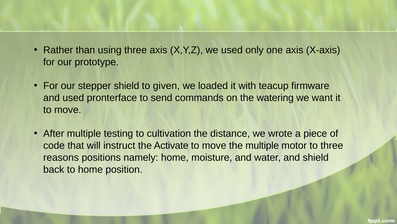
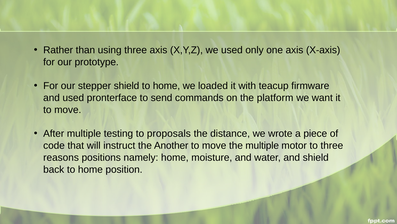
given at (166, 86): given -> home
watering: watering -> platform
cultivation: cultivation -> proposals
Activate: Activate -> Another
